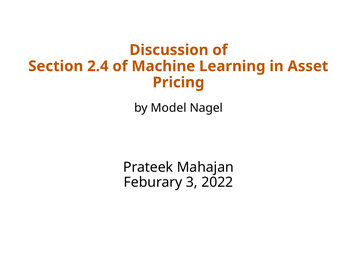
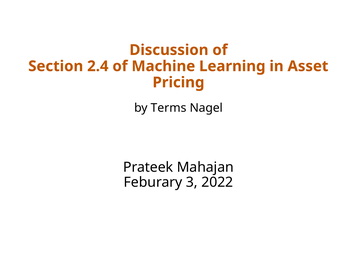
Model: Model -> Terms
